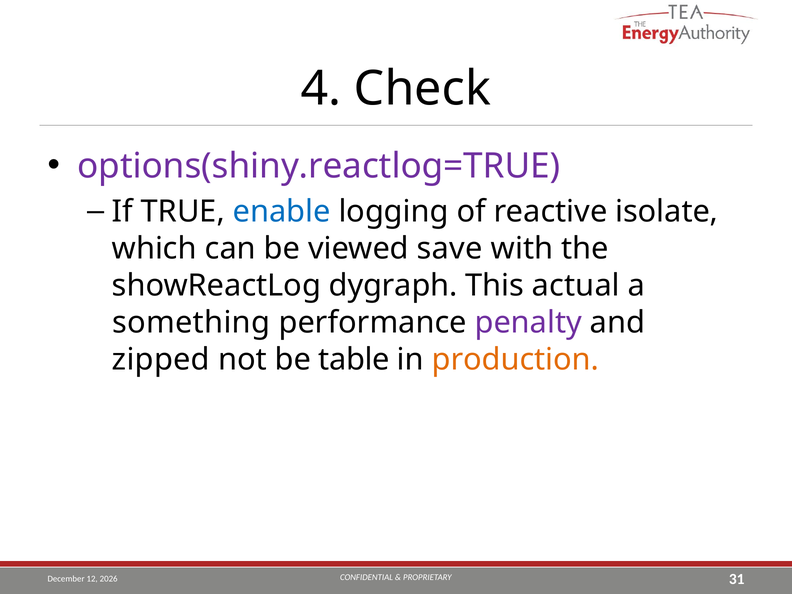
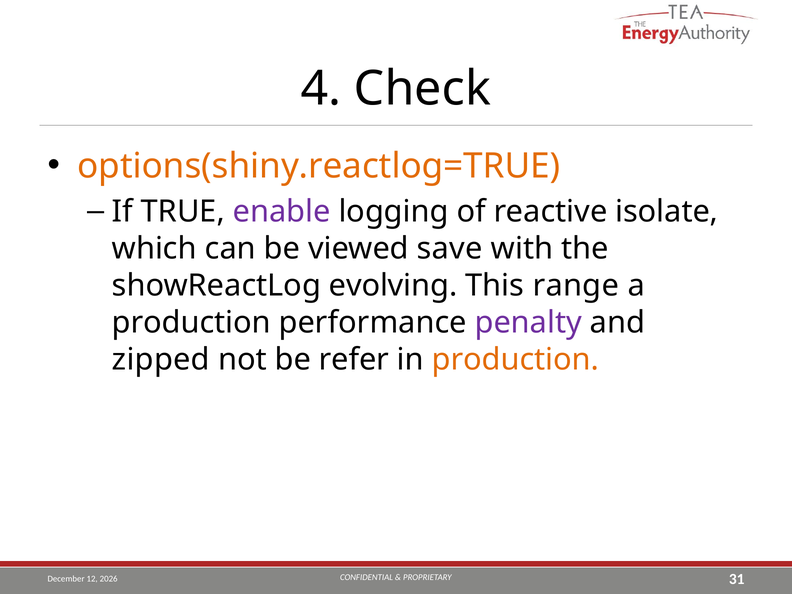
options(shiny.reactlog=TRUE colour: purple -> orange
enable colour: blue -> purple
dygraph: dygraph -> evolving
actual: actual -> range
something at (191, 323): something -> production
table: table -> refer
